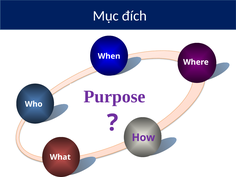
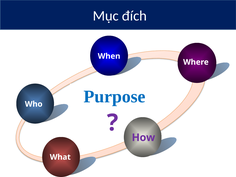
Purpose colour: purple -> blue
